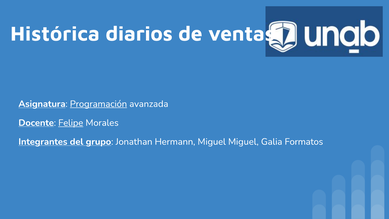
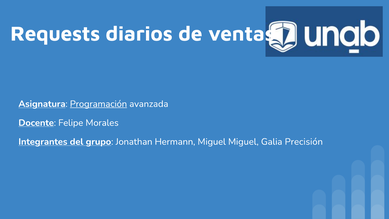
Histórica: Histórica -> Requests
Felipe underline: present -> none
Formatos: Formatos -> Precisión
